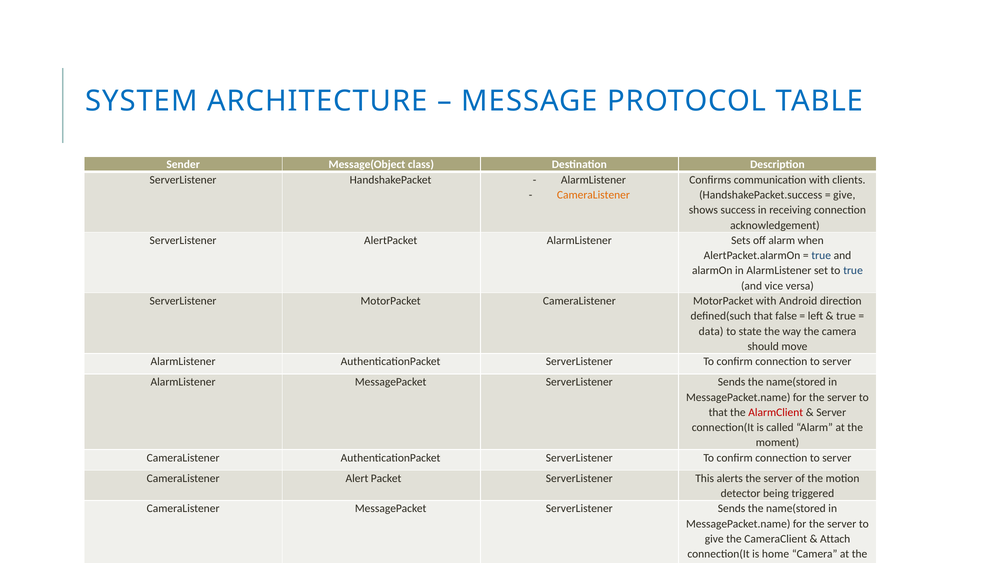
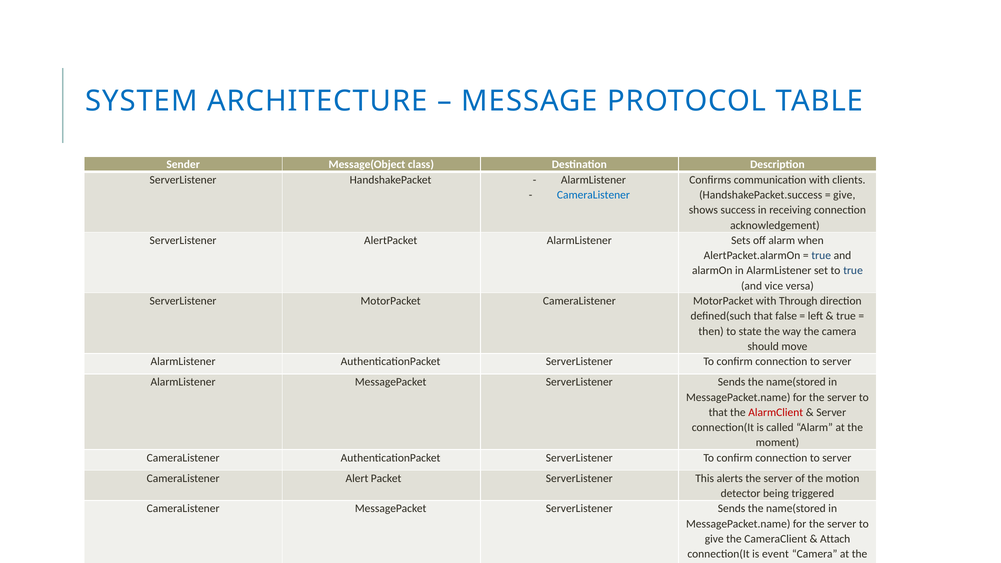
CameraListener at (593, 195) colour: orange -> blue
Android: Android -> Through
data: data -> then
home: home -> event
